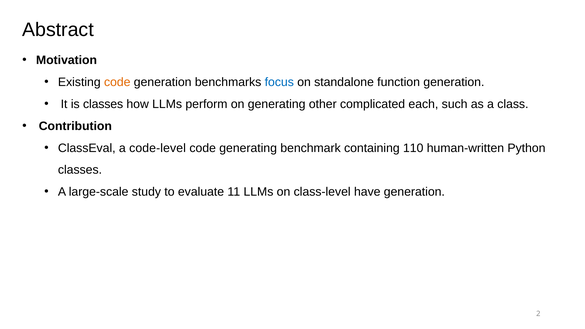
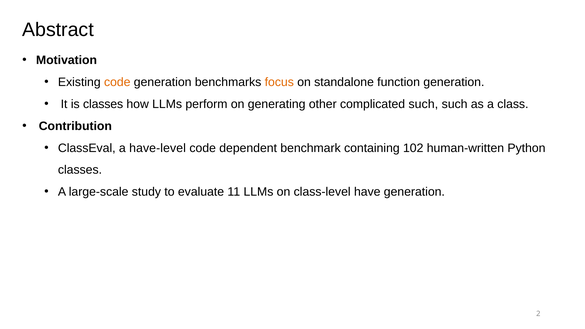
focus colour: blue -> orange
complicated each: each -> such
code-level: code-level -> have-level
code generating: generating -> dependent
110: 110 -> 102
